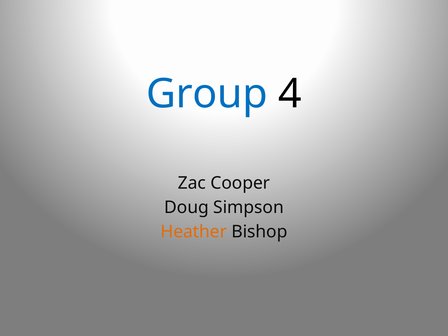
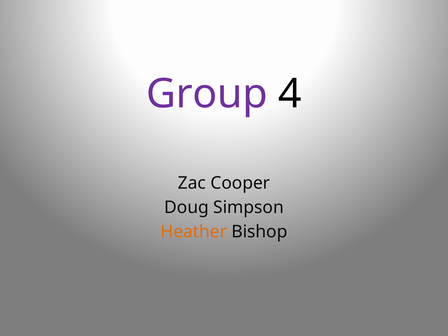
Group colour: blue -> purple
